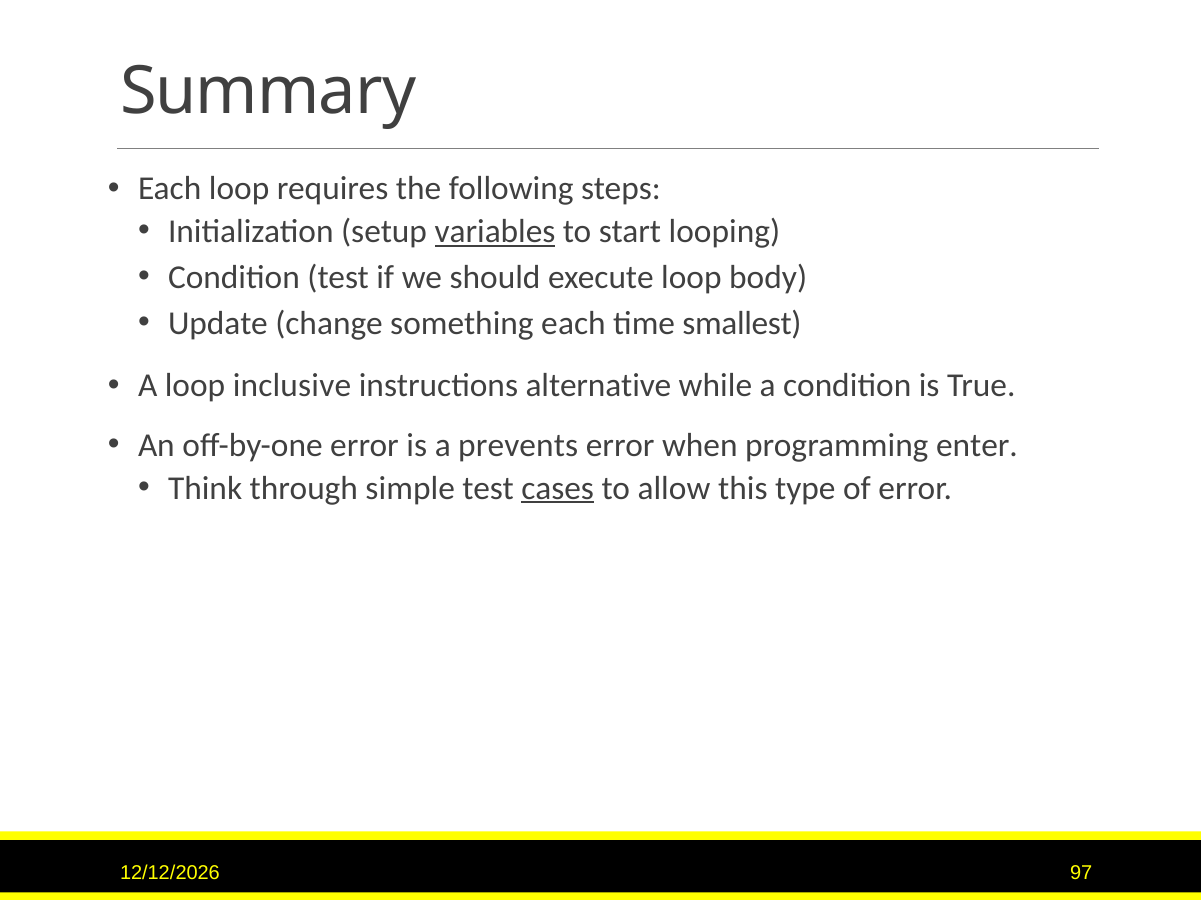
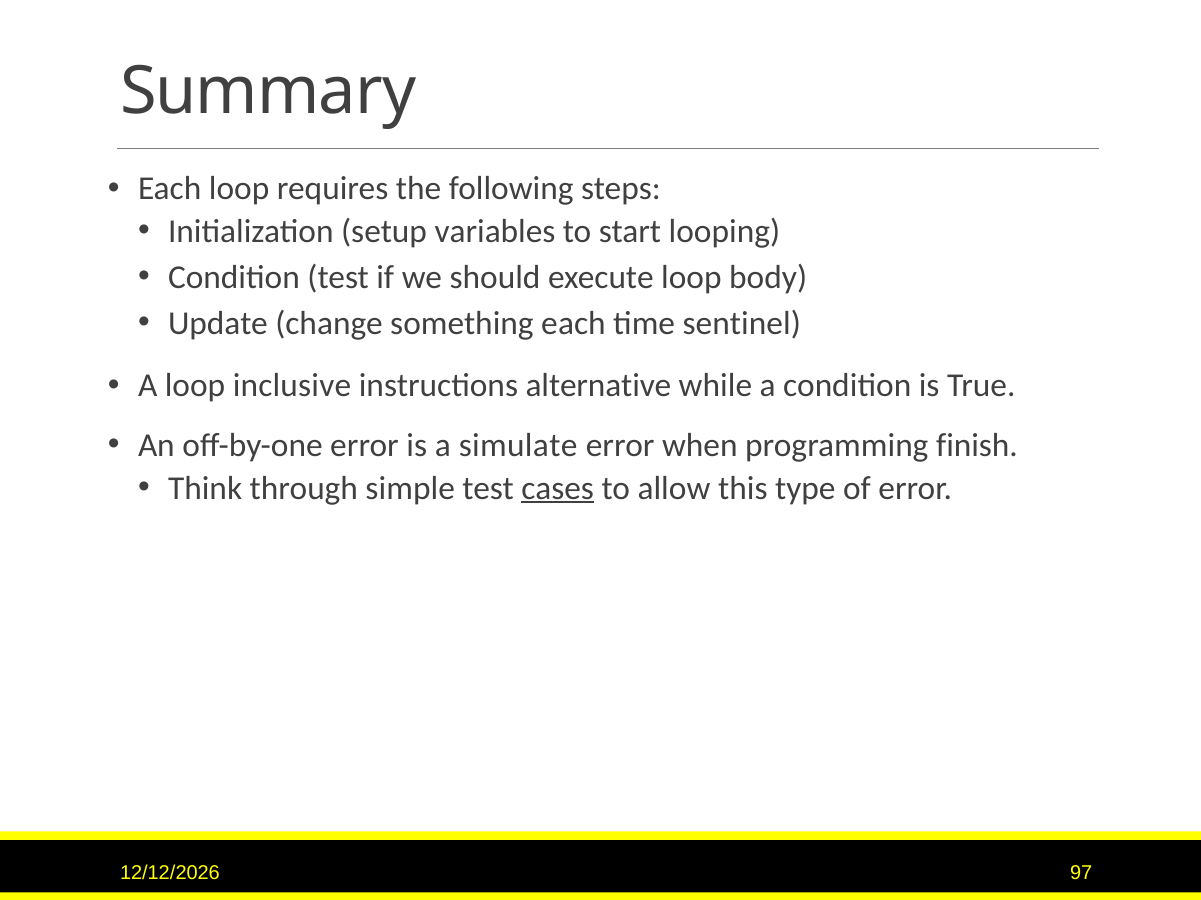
variables underline: present -> none
smallest: smallest -> sentinel
prevents: prevents -> simulate
enter: enter -> finish
